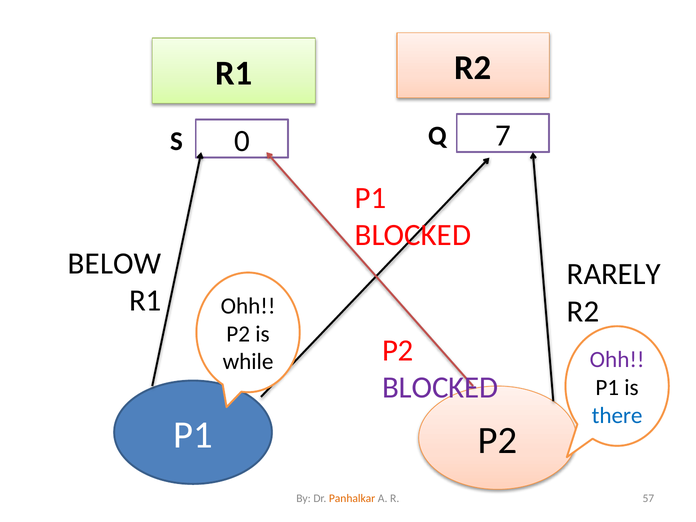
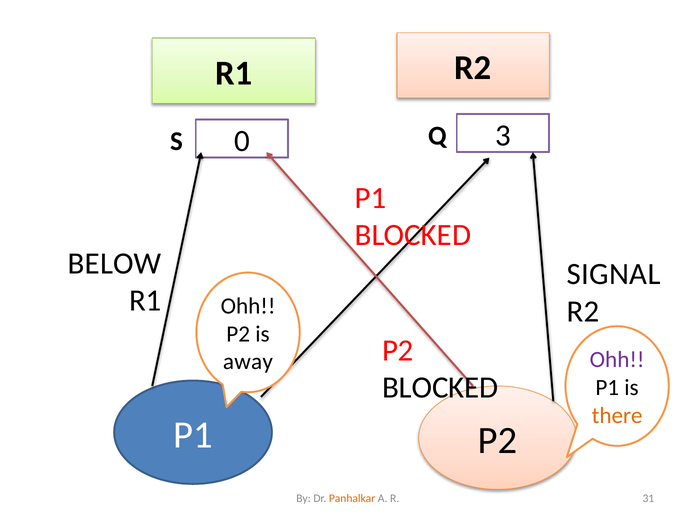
7: 7 -> 3
RARELY: RARELY -> SIGNAL
while: while -> away
BLOCKED at (440, 387) colour: purple -> black
there colour: blue -> orange
57: 57 -> 31
